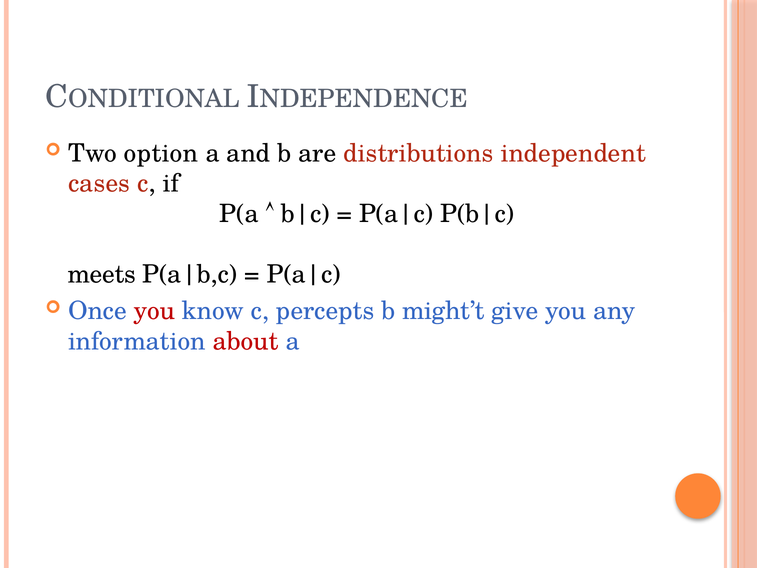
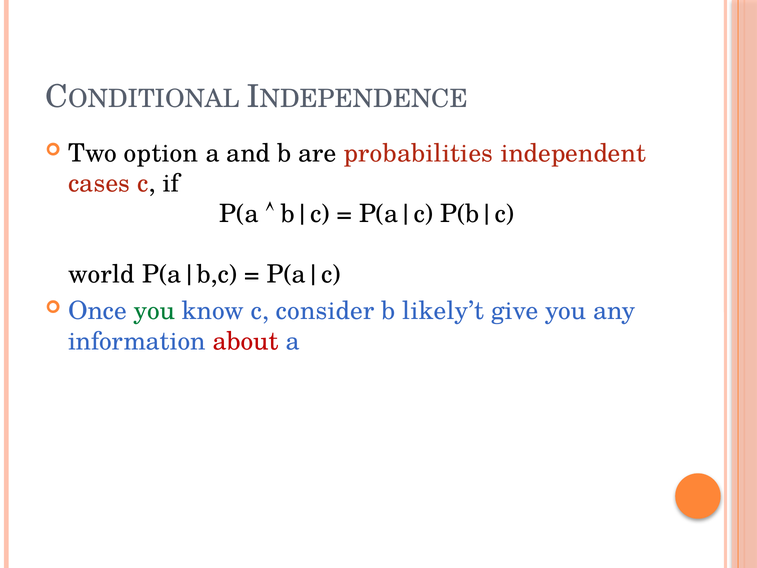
distributions: distributions -> probabilities
meets: meets -> world
you at (154, 311) colour: red -> green
percepts: percepts -> consider
might’t: might’t -> likely’t
